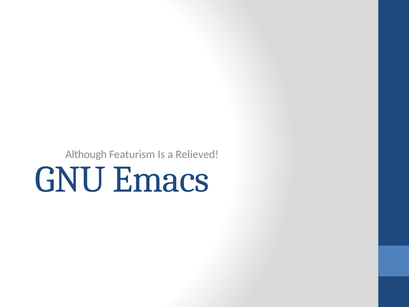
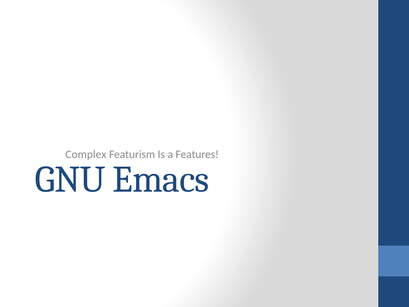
Although: Although -> Complex
Relieved: Relieved -> Features
